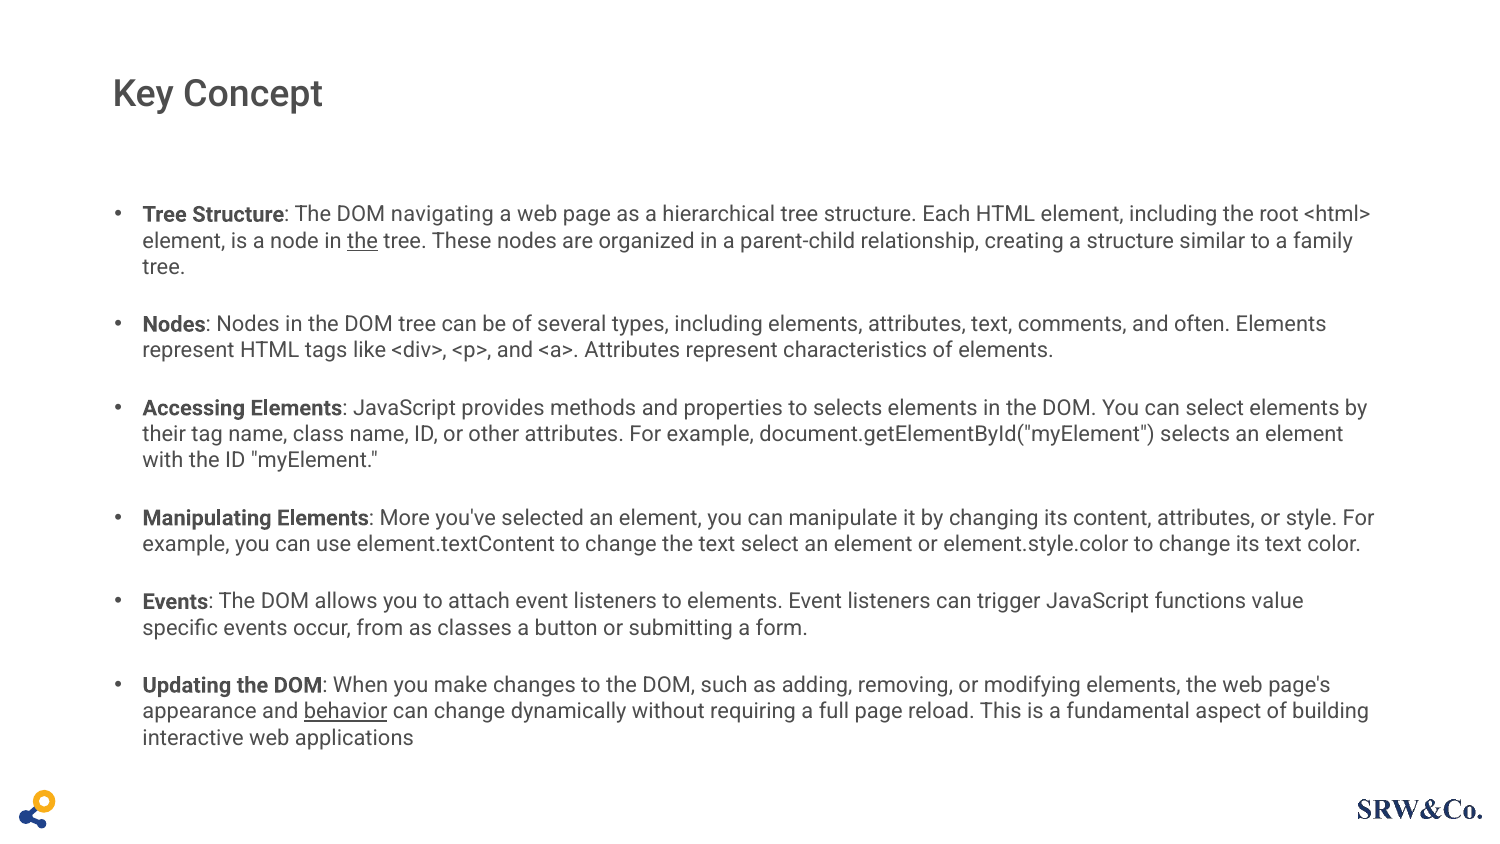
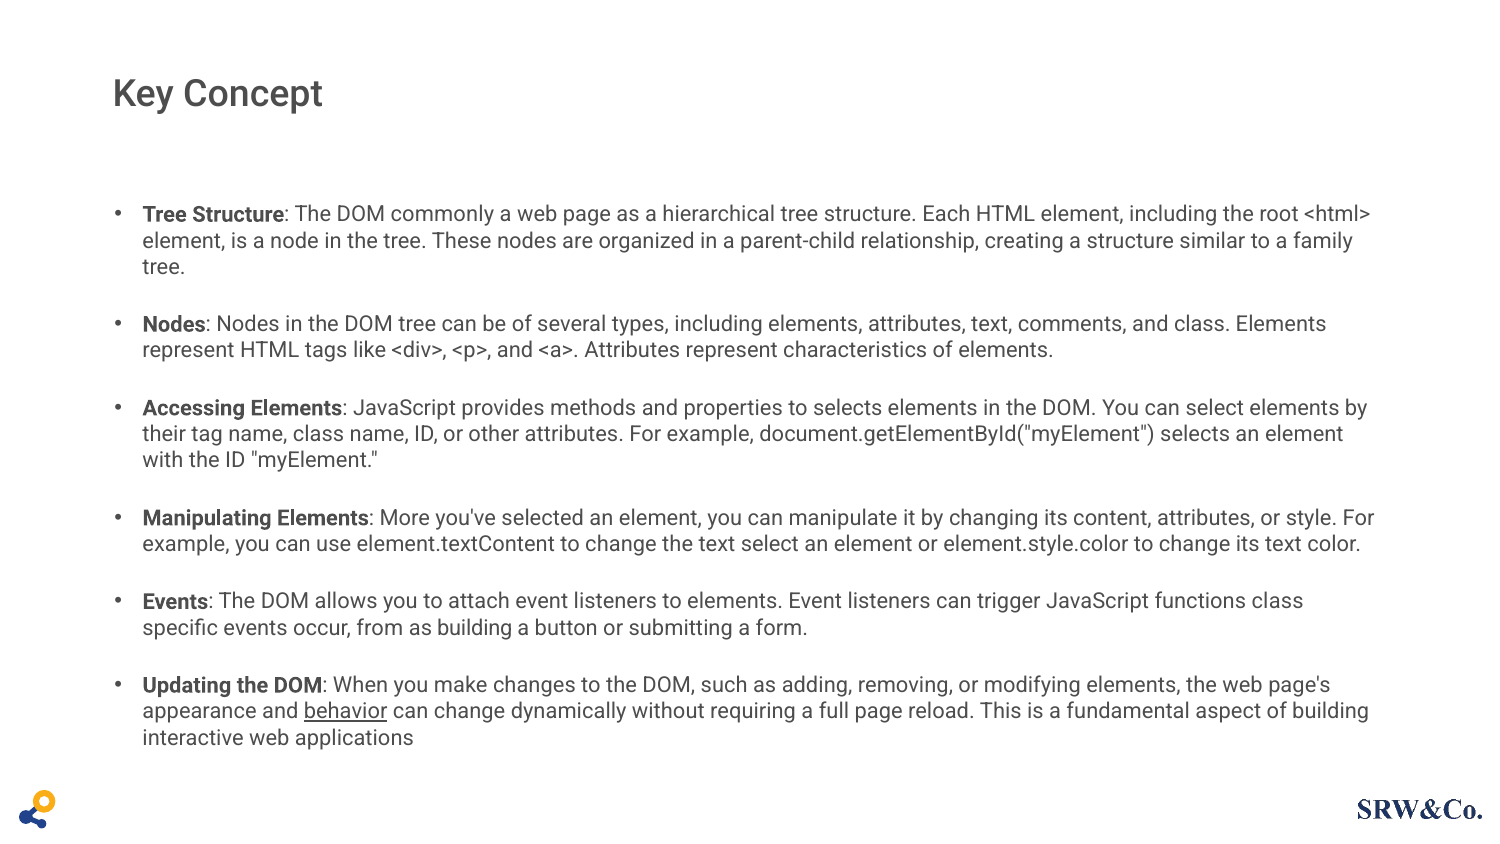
navigating: navigating -> commonly
the at (363, 241) underline: present -> none
and often: often -> class
functions value: value -> class
as classes: classes -> building
